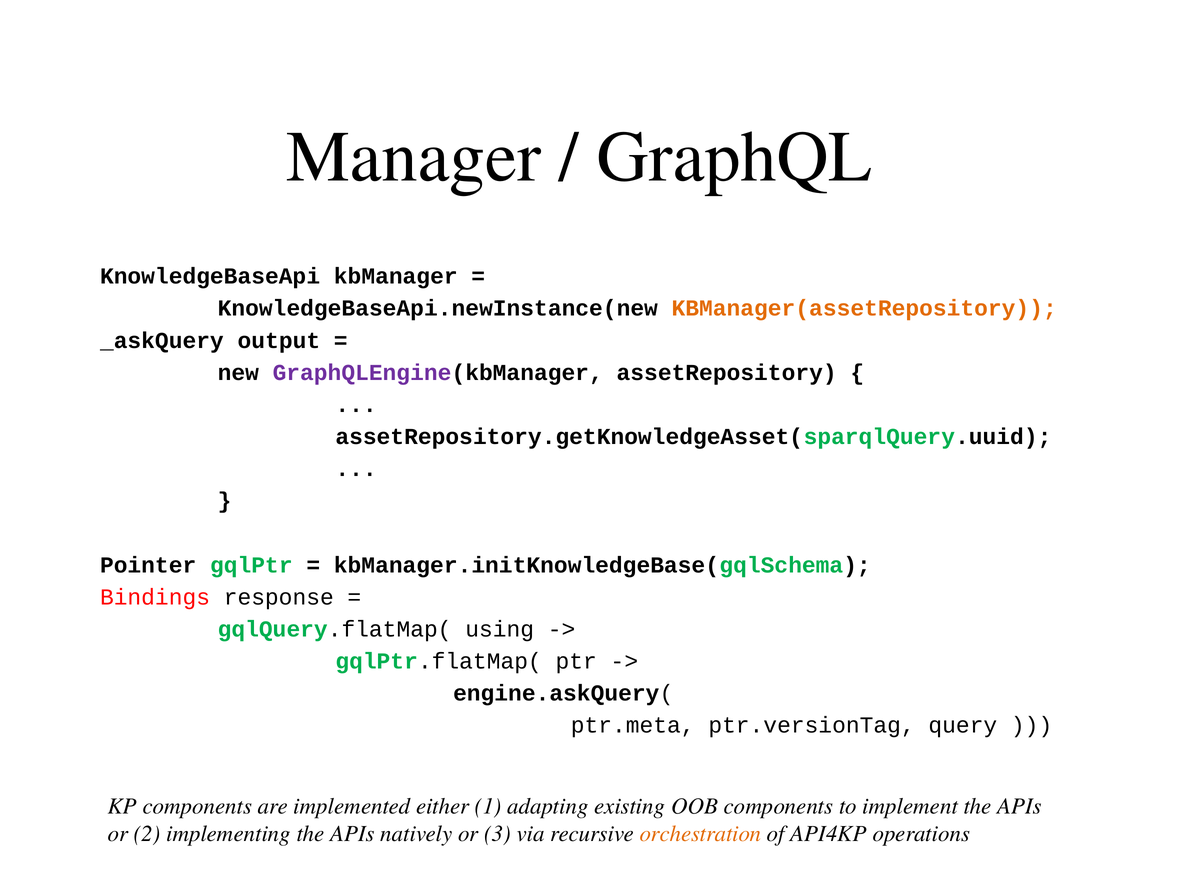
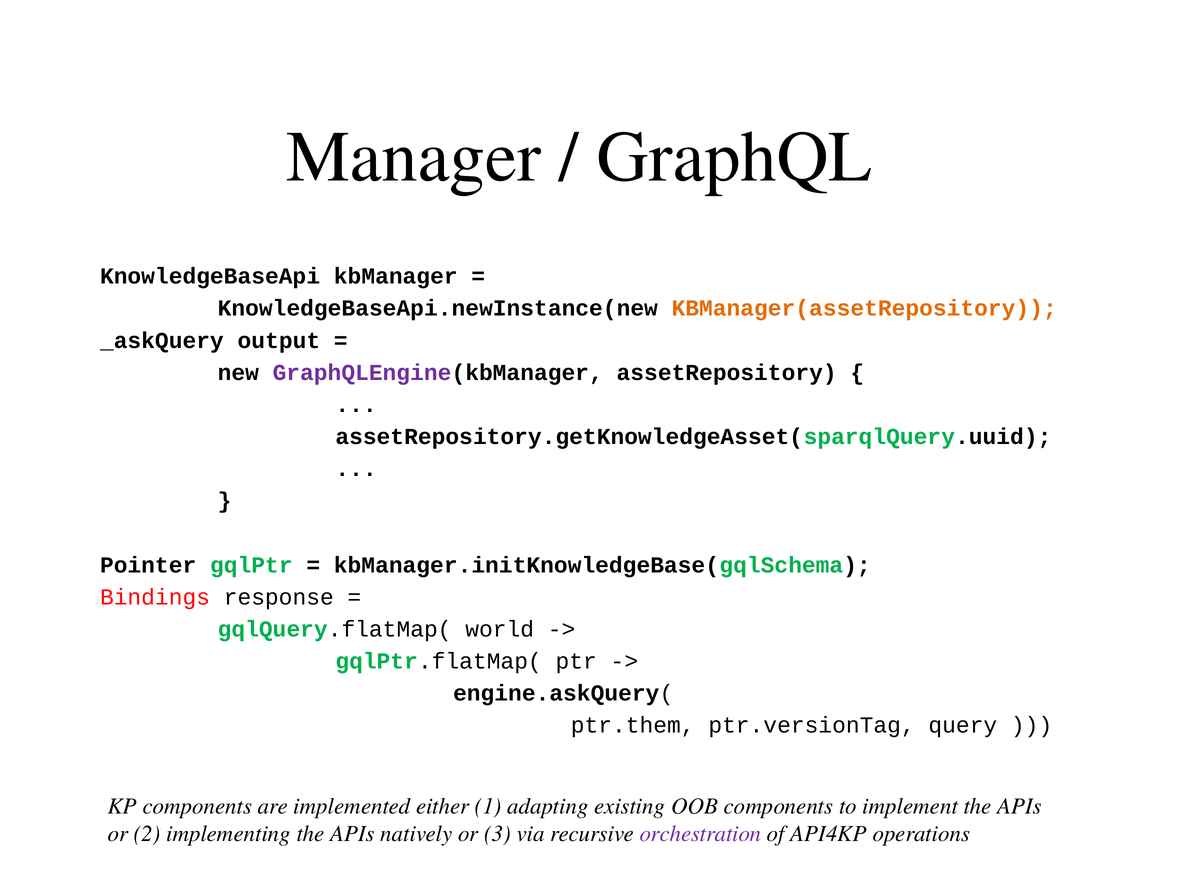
using: using -> world
ptr.meta: ptr.meta -> ptr.them
orchestration colour: orange -> purple
